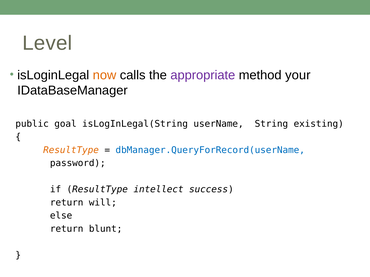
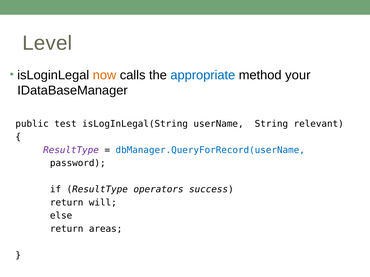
appropriate colour: purple -> blue
goal: goal -> test
existing: existing -> relevant
ResultType at (71, 150) colour: orange -> purple
intellect: intellect -> operators
blunt: blunt -> areas
